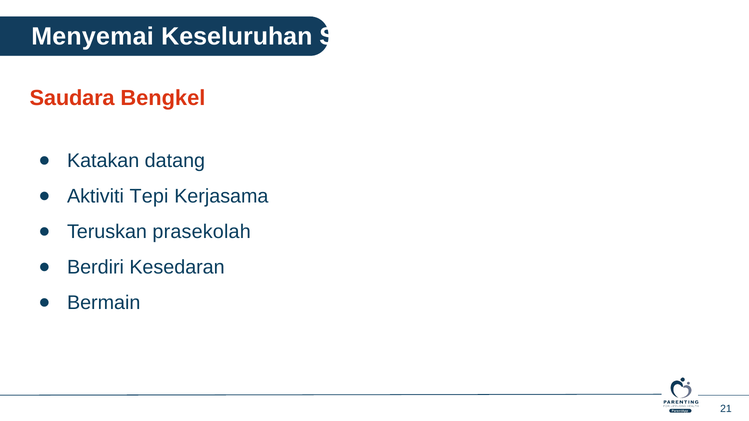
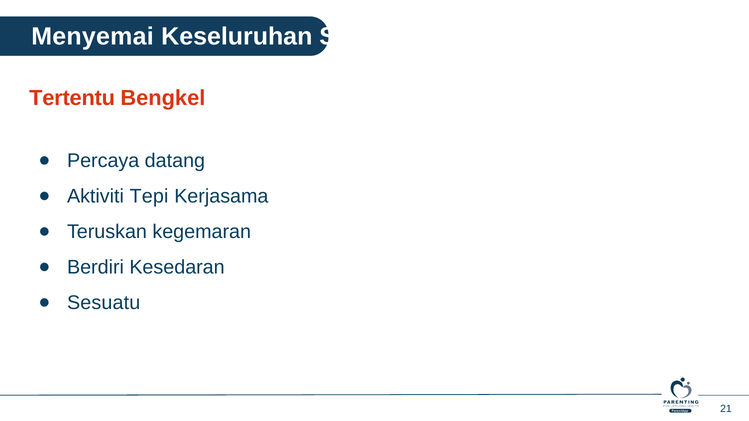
Saudara: Saudara -> Tertentu
Katakan: Katakan -> Percaya
prasekolah: prasekolah -> kegemaran
Bermain: Bermain -> Sesuatu
